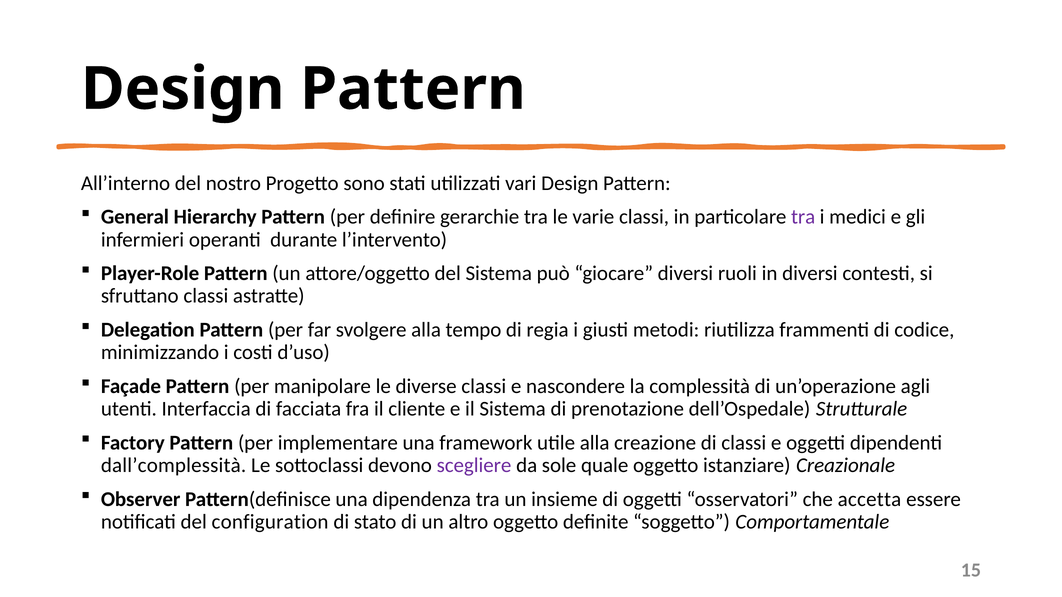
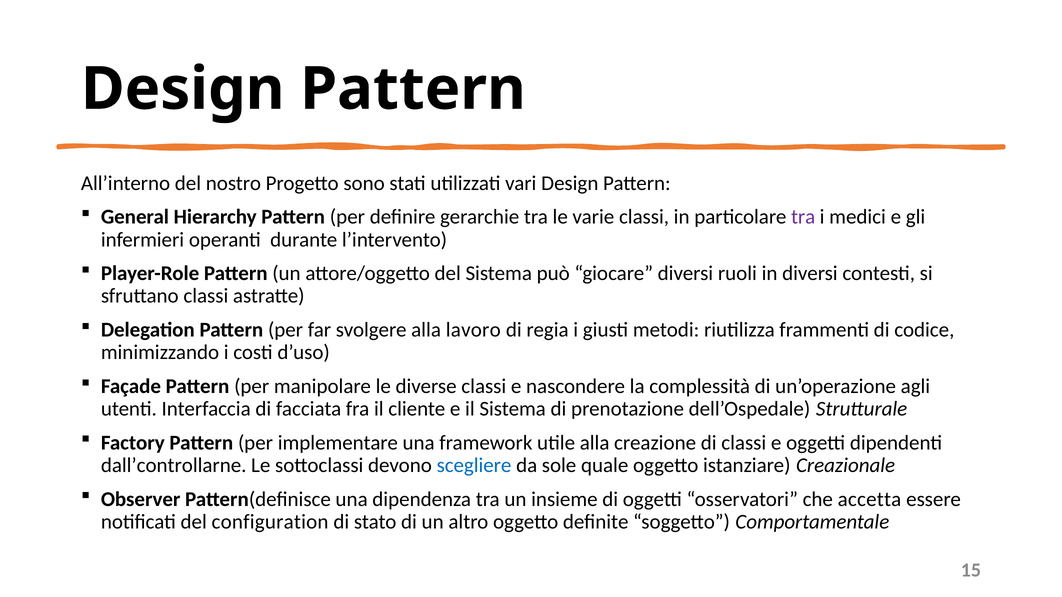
tempo: tempo -> lavoro
dall’complessità: dall’complessità -> dall’controllarne
scegliere colour: purple -> blue
